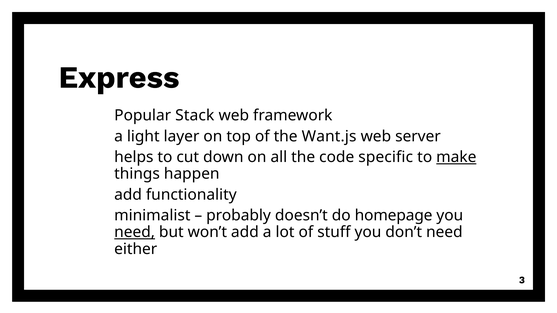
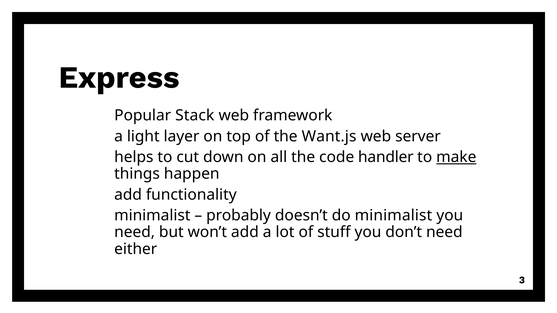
specific: specific -> handler
do homepage: homepage -> minimalist
need at (135, 232) underline: present -> none
